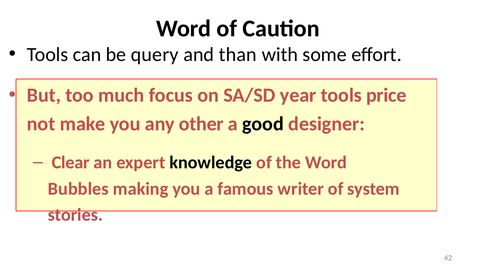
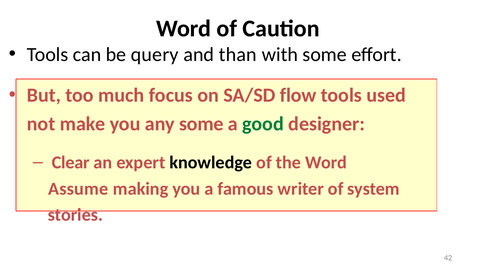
year: year -> flow
price: price -> used
any other: other -> some
good colour: black -> green
Bubbles: Bubbles -> Assume
